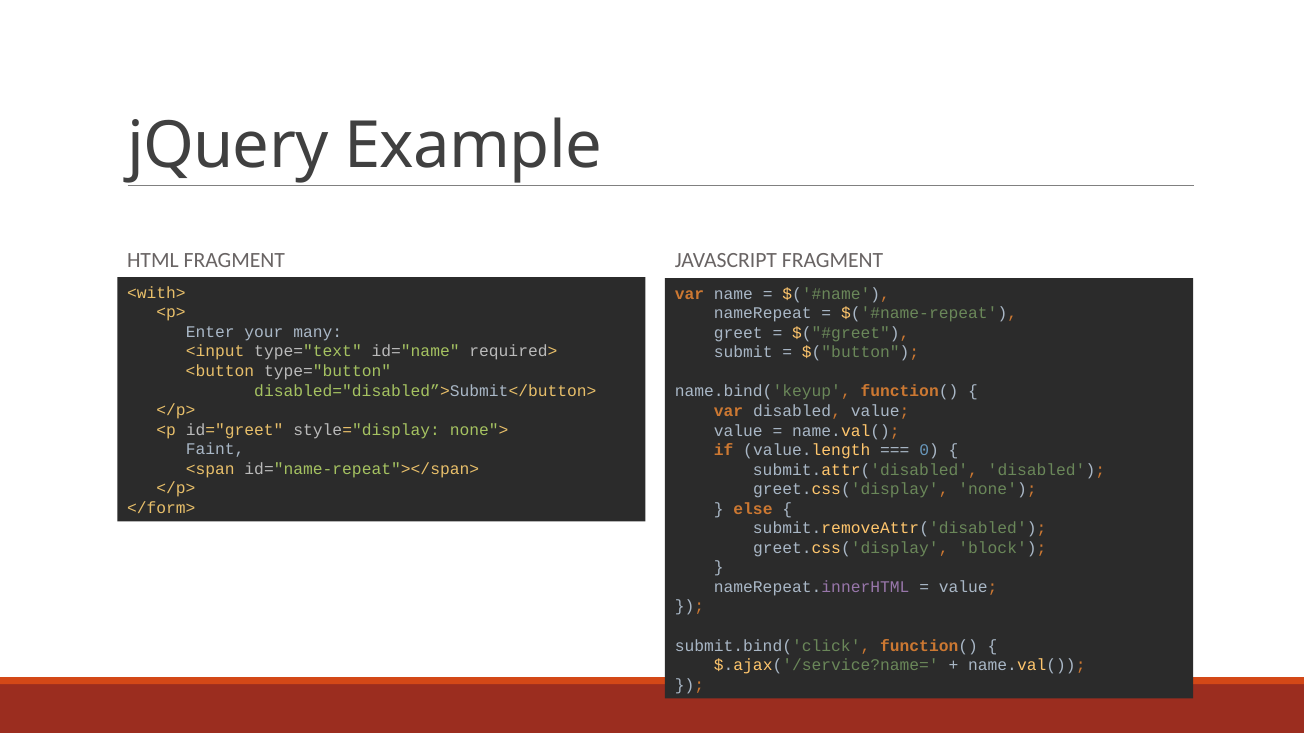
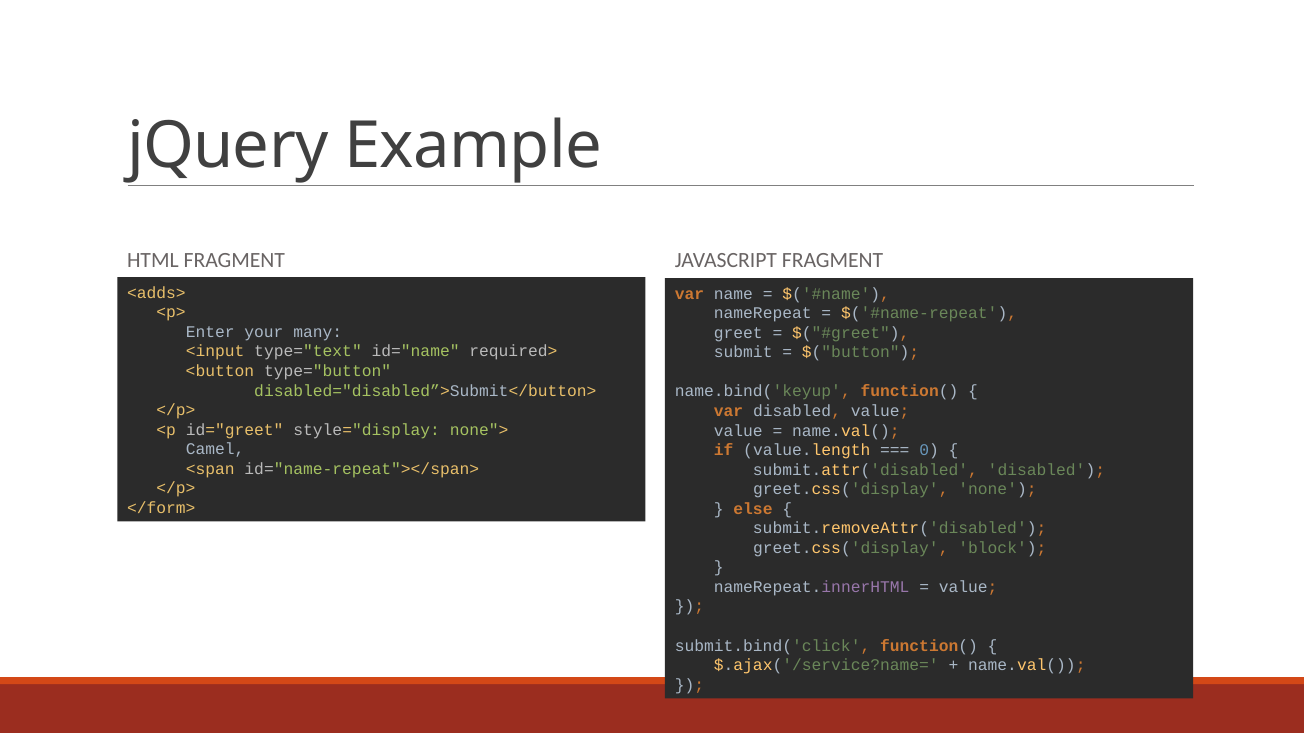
<with>: <with> -> <adds>
Faint: Faint -> Camel
